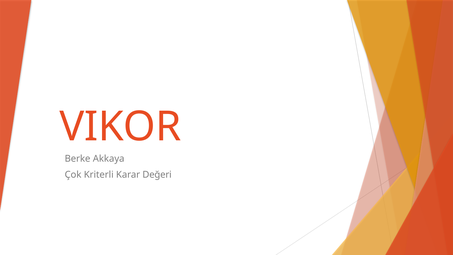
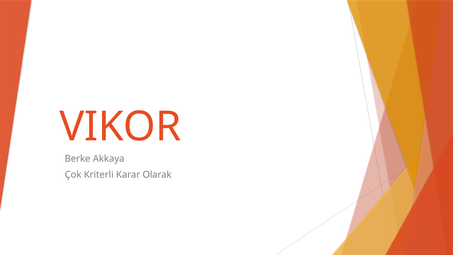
Değeri: Değeri -> Olarak
